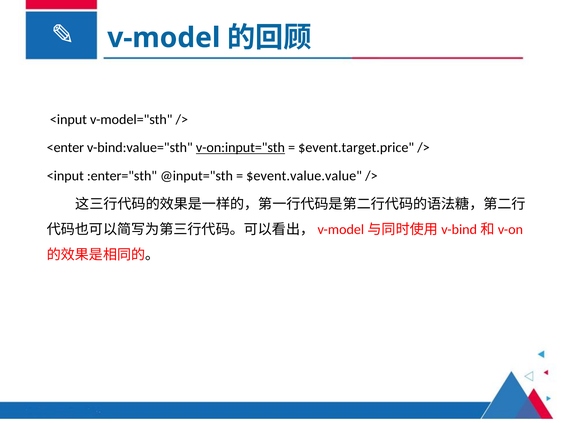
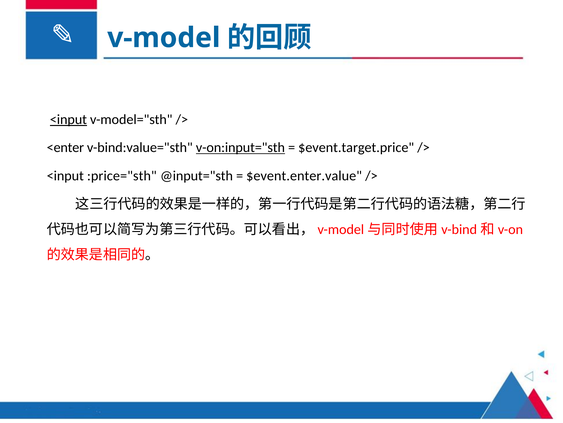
<input at (68, 119) underline: none -> present
:enter="sth: :enter="sth -> :price="sth
$event.value.value: $event.value.value -> $event.enter.value
